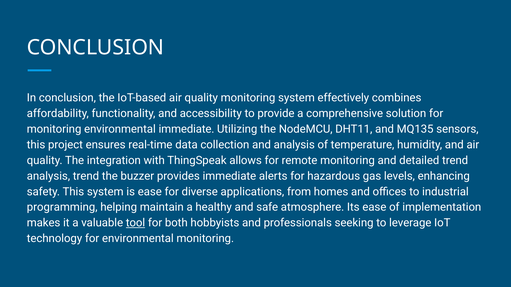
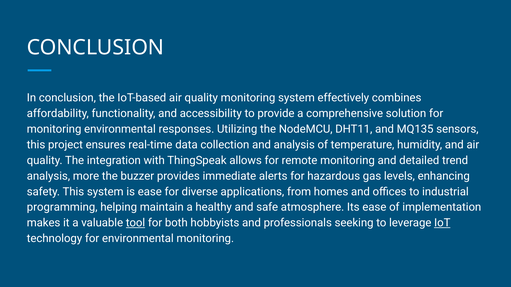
environmental immediate: immediate -> responses
analysis trend: trend -> more
IoT underline: none -> present
